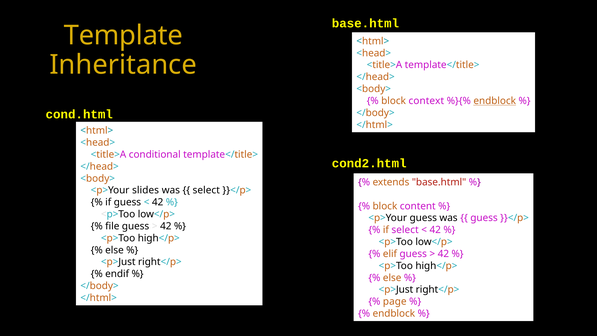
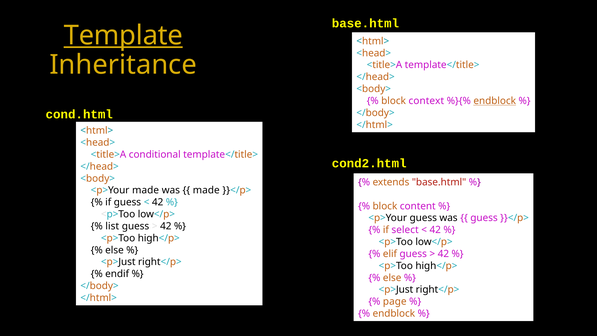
Template underline: none -> present
<p>Your slides: slides -> made
select at (206, 190): select -> made
file: file -> list
